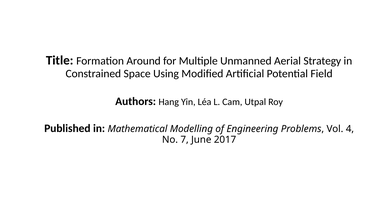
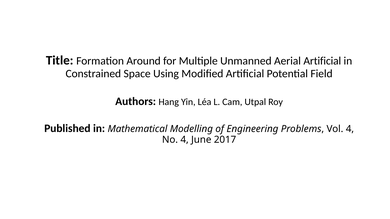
Aerial Strategy: Strategy -> Artificial
No 7: 7 -> 4
